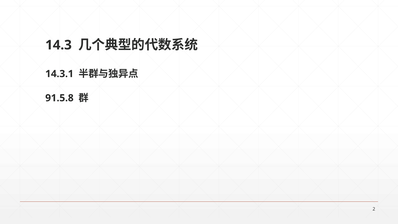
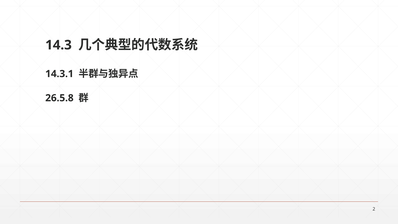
91.5.8: 91.5.8 -> 26.5.8
